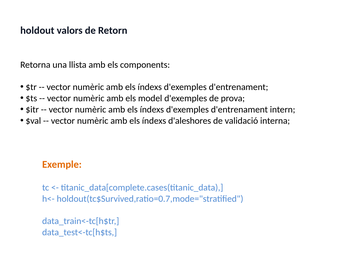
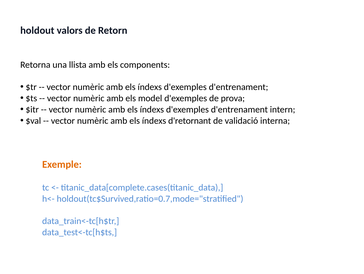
d'aleshores: d'aleshores -> d'retornant
